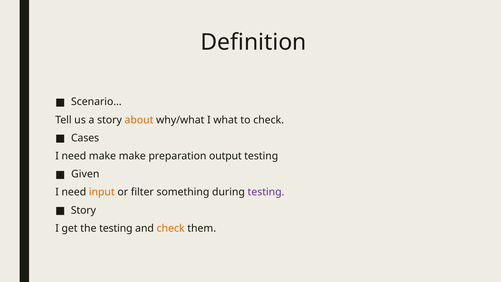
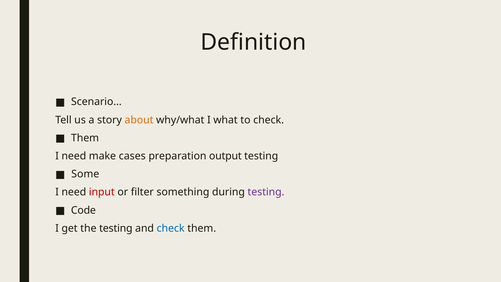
Cases at (85, 138): Cases -> Them
make make: make -> cases
Given: Given -> Some
input colour: orange -> red
Story at (83, 210): Story -> Code
check at (171, 228) colour: orange -> blue
